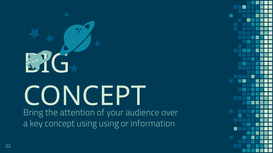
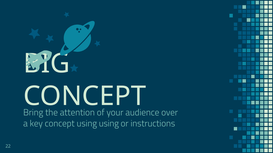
information: information -> instructions
